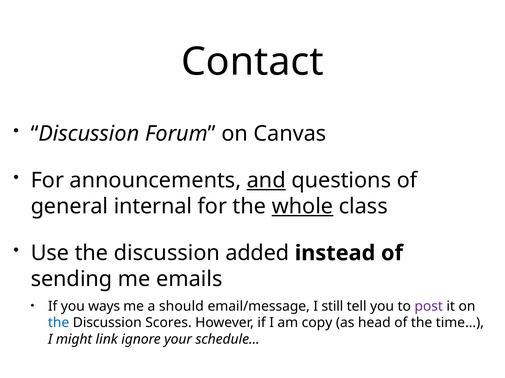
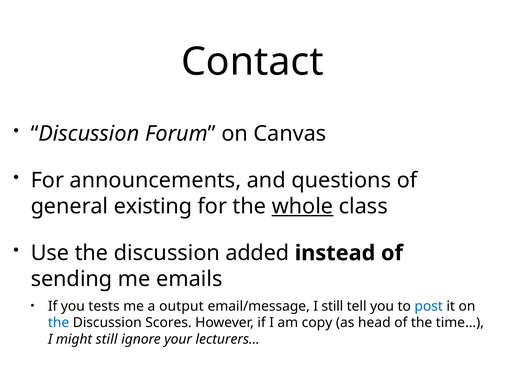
and underline: present -> none
internal: internal -> existing
ways: ways -> tests
should: should -> output
post colour: purple -> blue
might link: link -> still
schedule…: schedule… -> lecturers…
